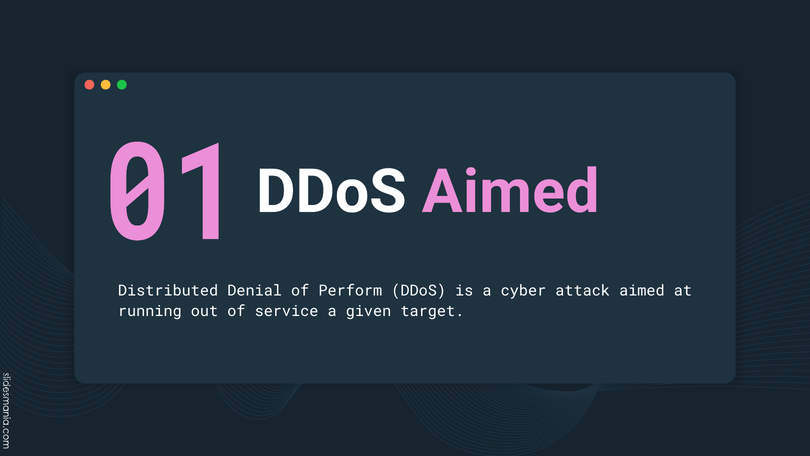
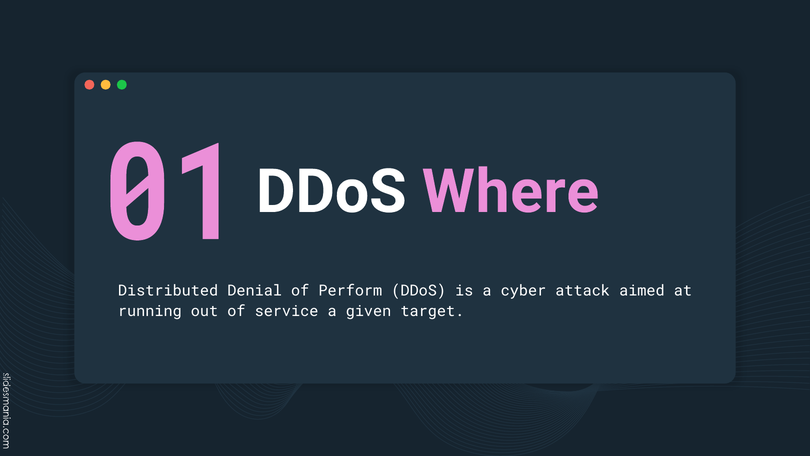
DDoS Aimed: Aimed -> Where
